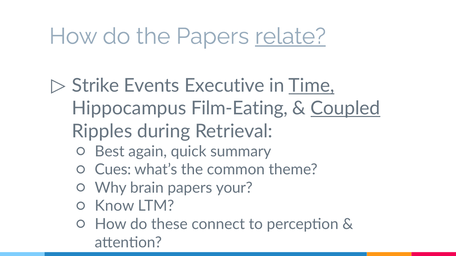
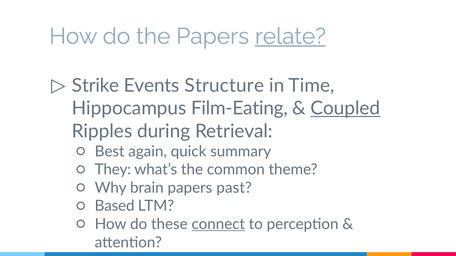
Executive: Executive -> Structure
Time underline: present -> none
Cues: Cues -> They
your: your -> past
Know: Know -> Based
connect underline: none -> present
